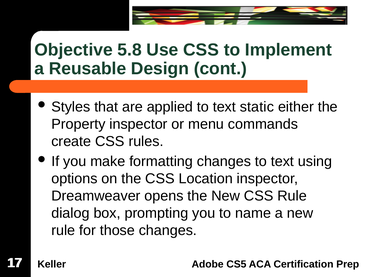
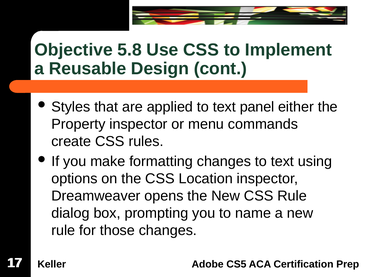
static: static -> panel
